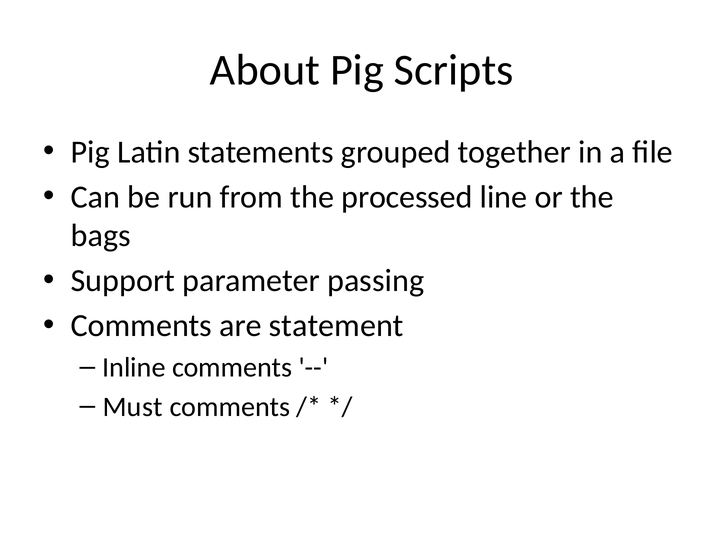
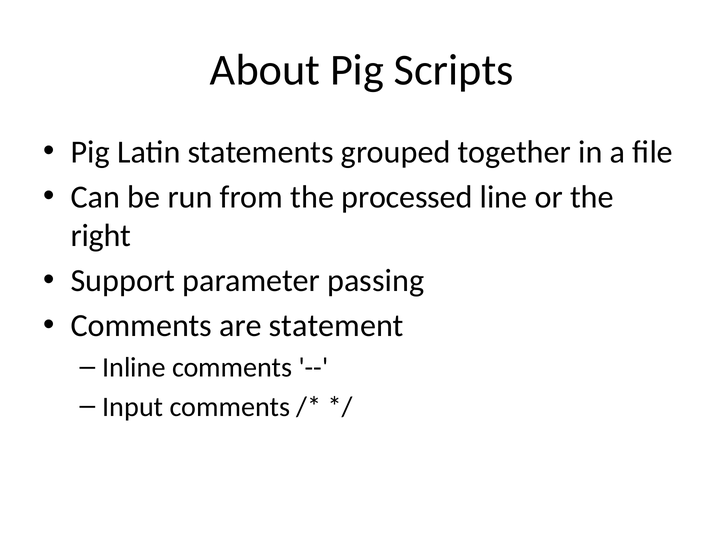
bags: bags -> right
Must: Must -> Input
